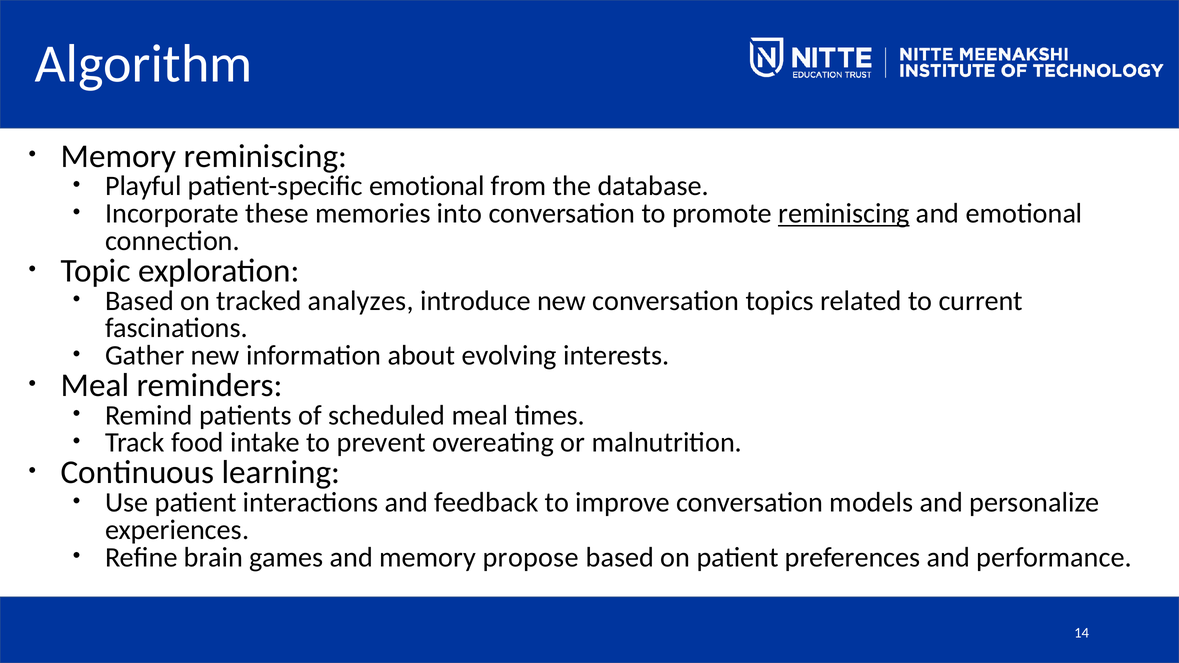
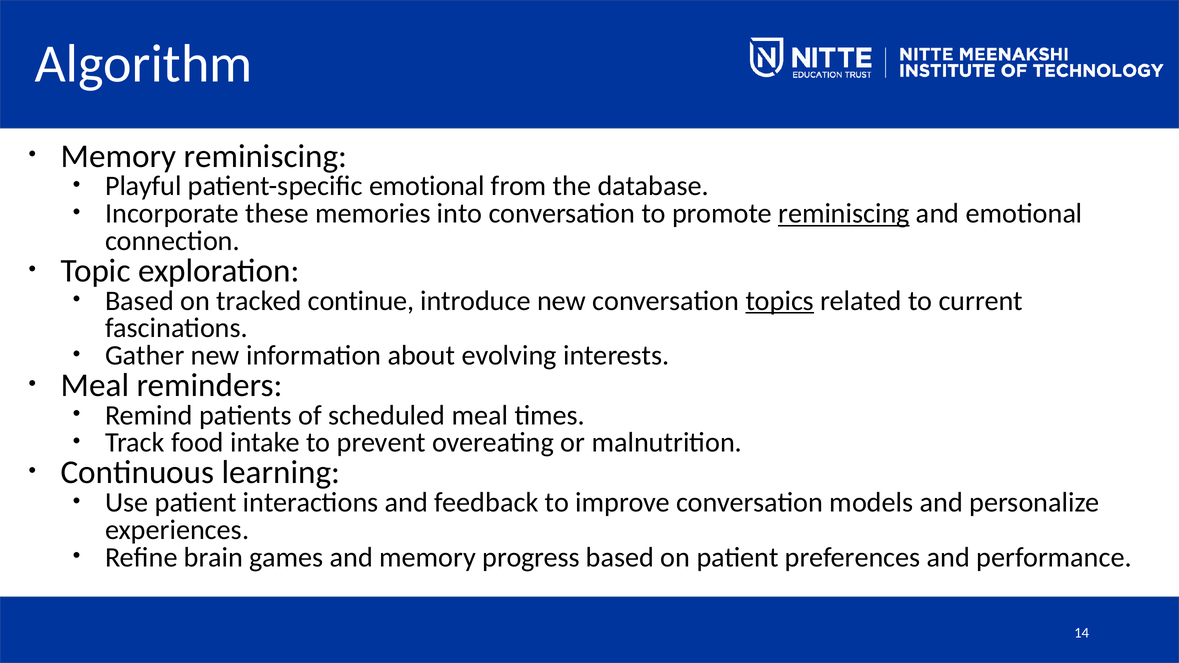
analyzes: analyzes -> continue
topics underline: none -> present
propose: propose -> progress
